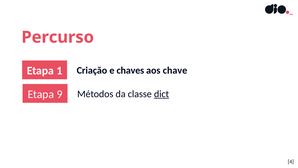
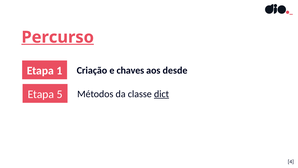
Percurso underline: none -> present
chave: chave -> desde
9: 9 -> 5
